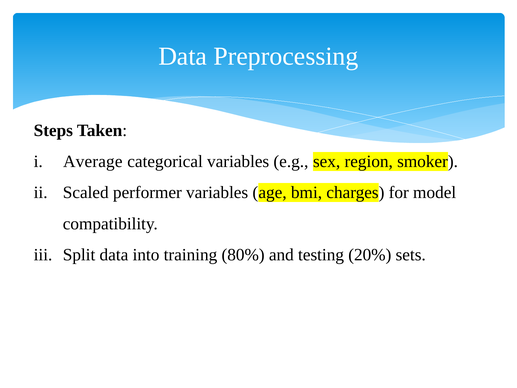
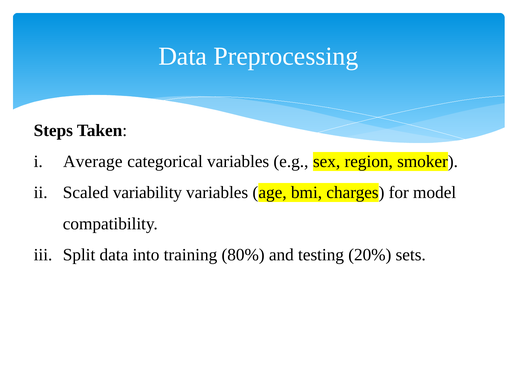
performer: performer -> variability
